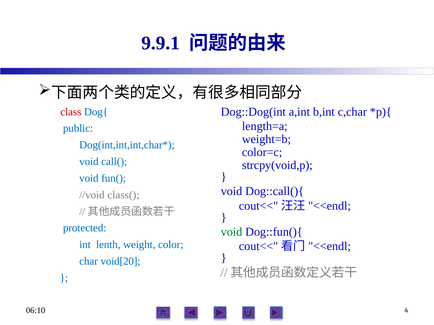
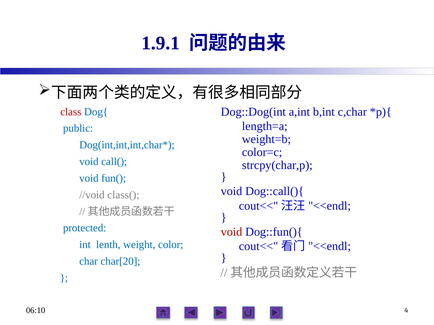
9.9.1: 9.9.1 -> 1.9.1
strcpy(void,p: strcpy(void,p -> strcpy(char,p
void at (232, 232) colour: green -> red
void[20: void[20 -> char[20
